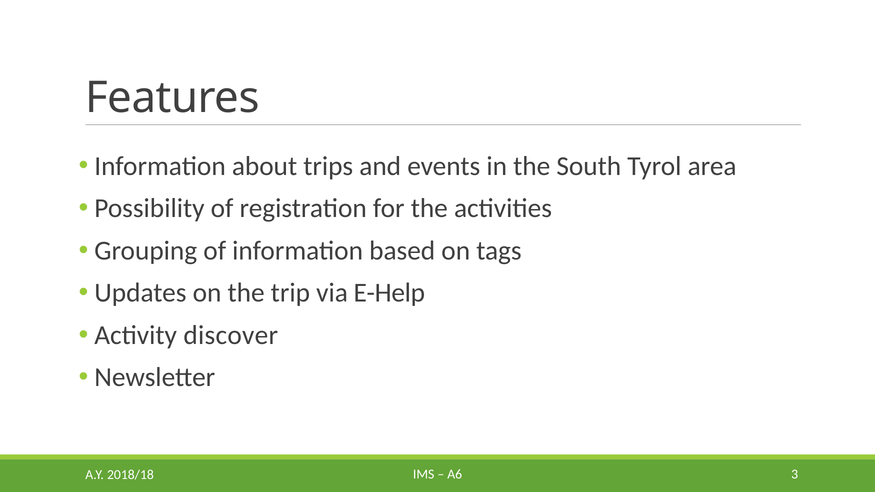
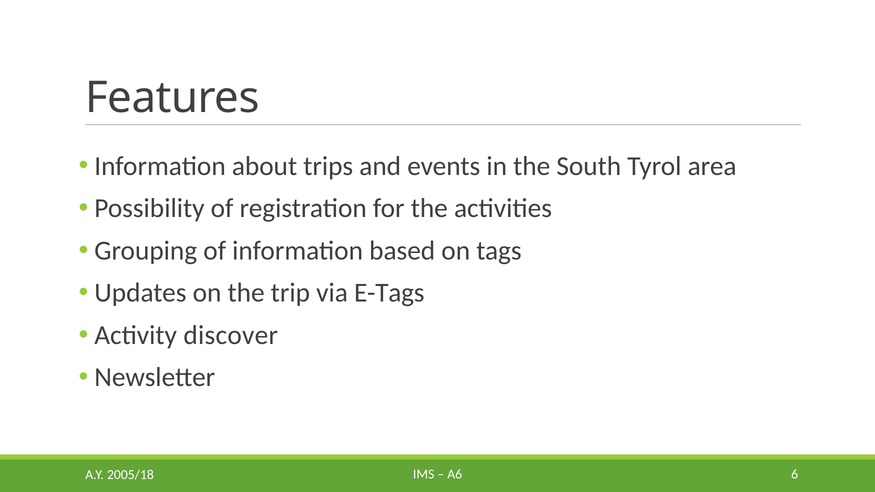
E-Help: E-Help -> E-Tags
3: 3 -> 6
2018/18: 2018/18 -> 2005/18
